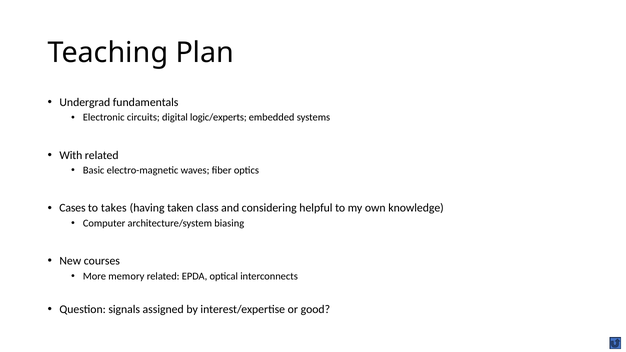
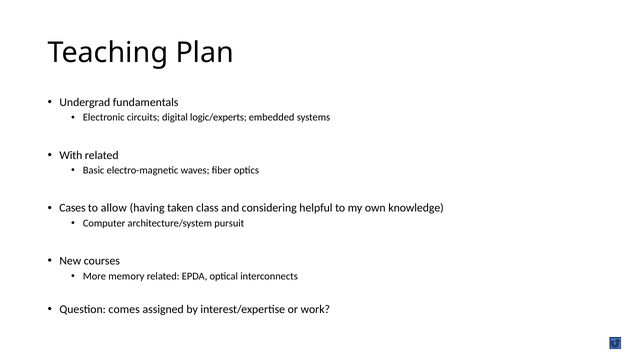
takes: takes -> allow
biasing: biasing -> pursuit
signals: signals -> comes
good: good -> work
